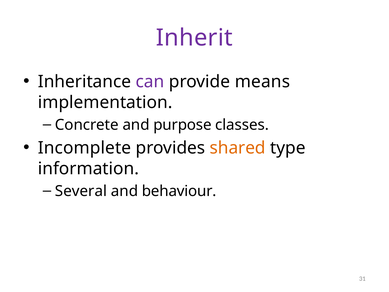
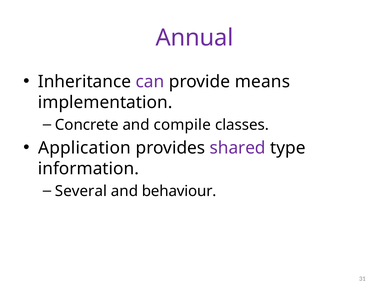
Inherit: Inherit -> Annual
purpose: purpose -> compile
Incomplete: Incomplete -> Application
shared colour: orange -> purple
